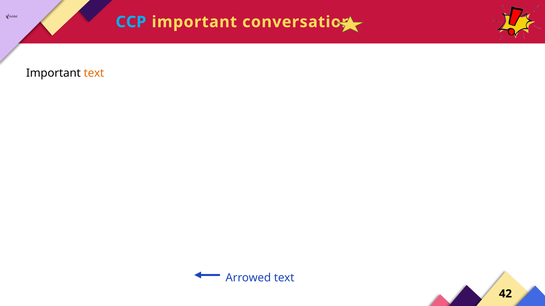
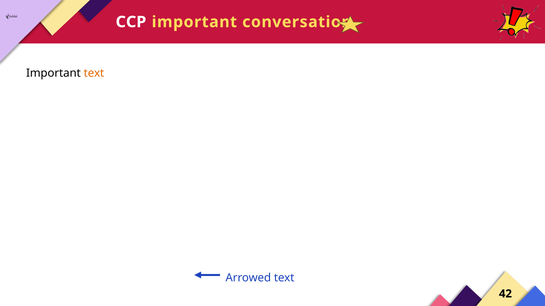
CCP colour: light blue -> white
